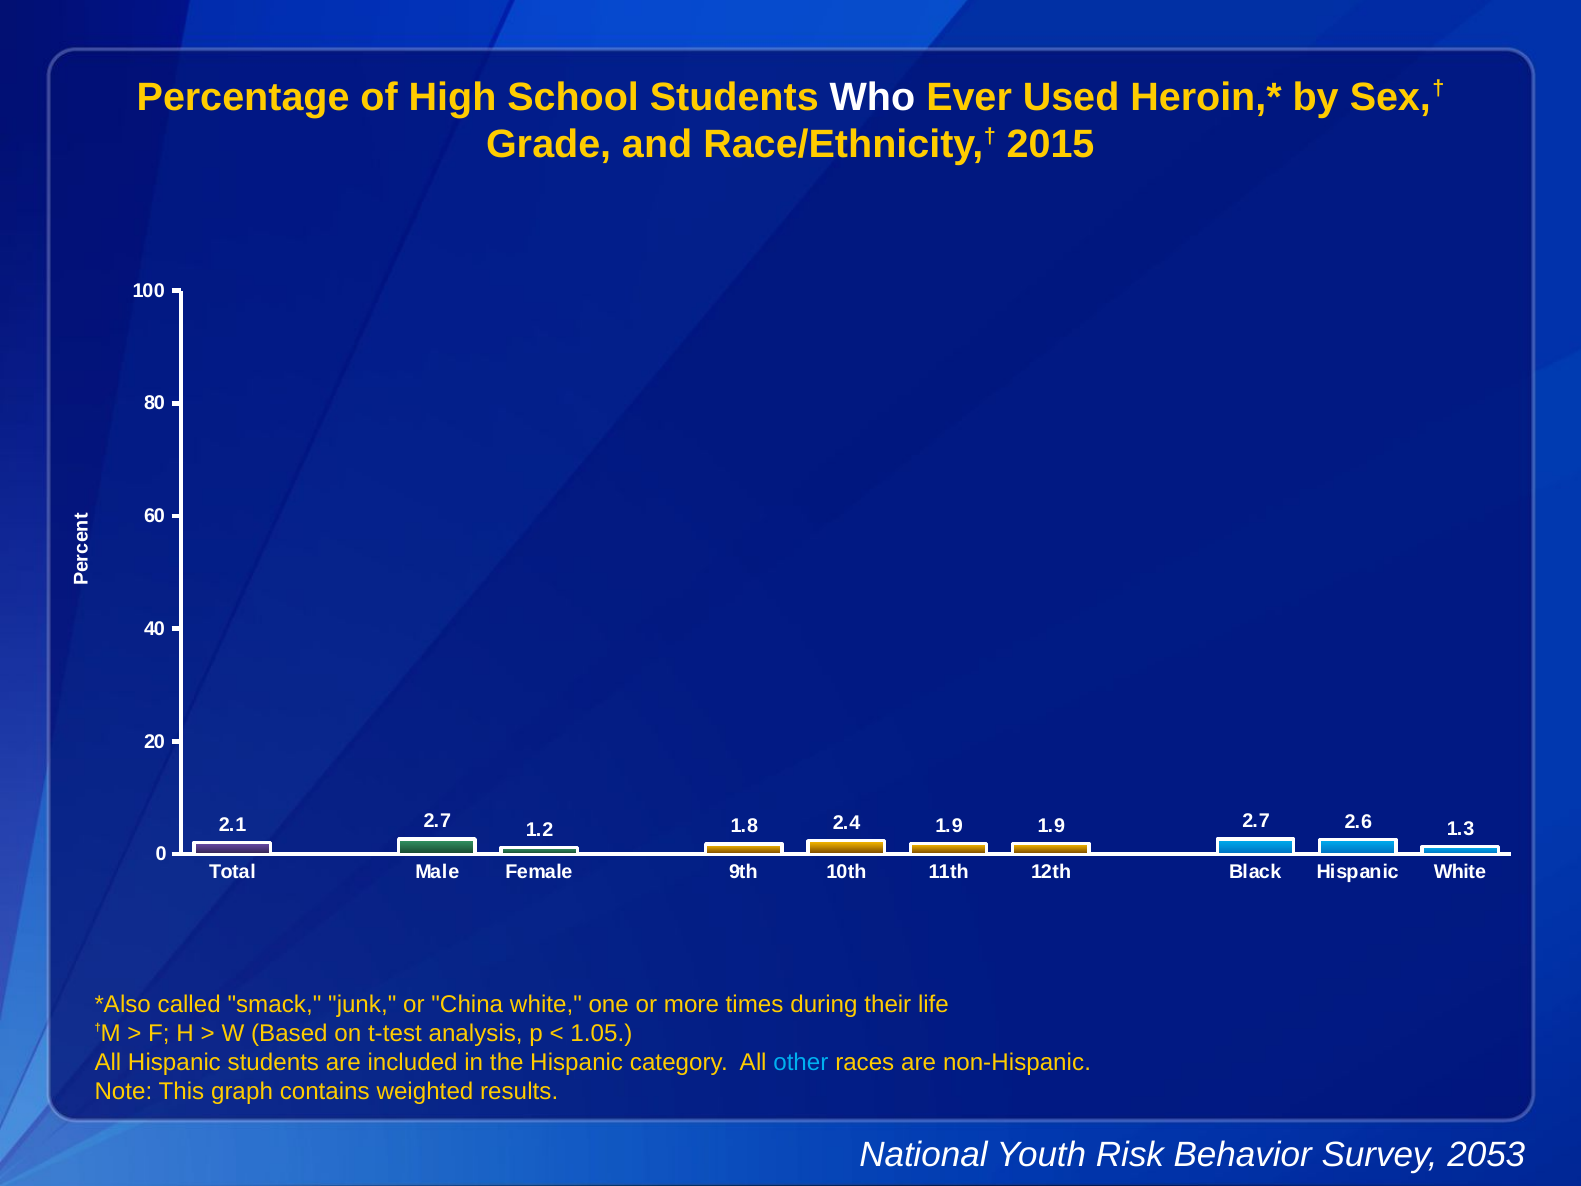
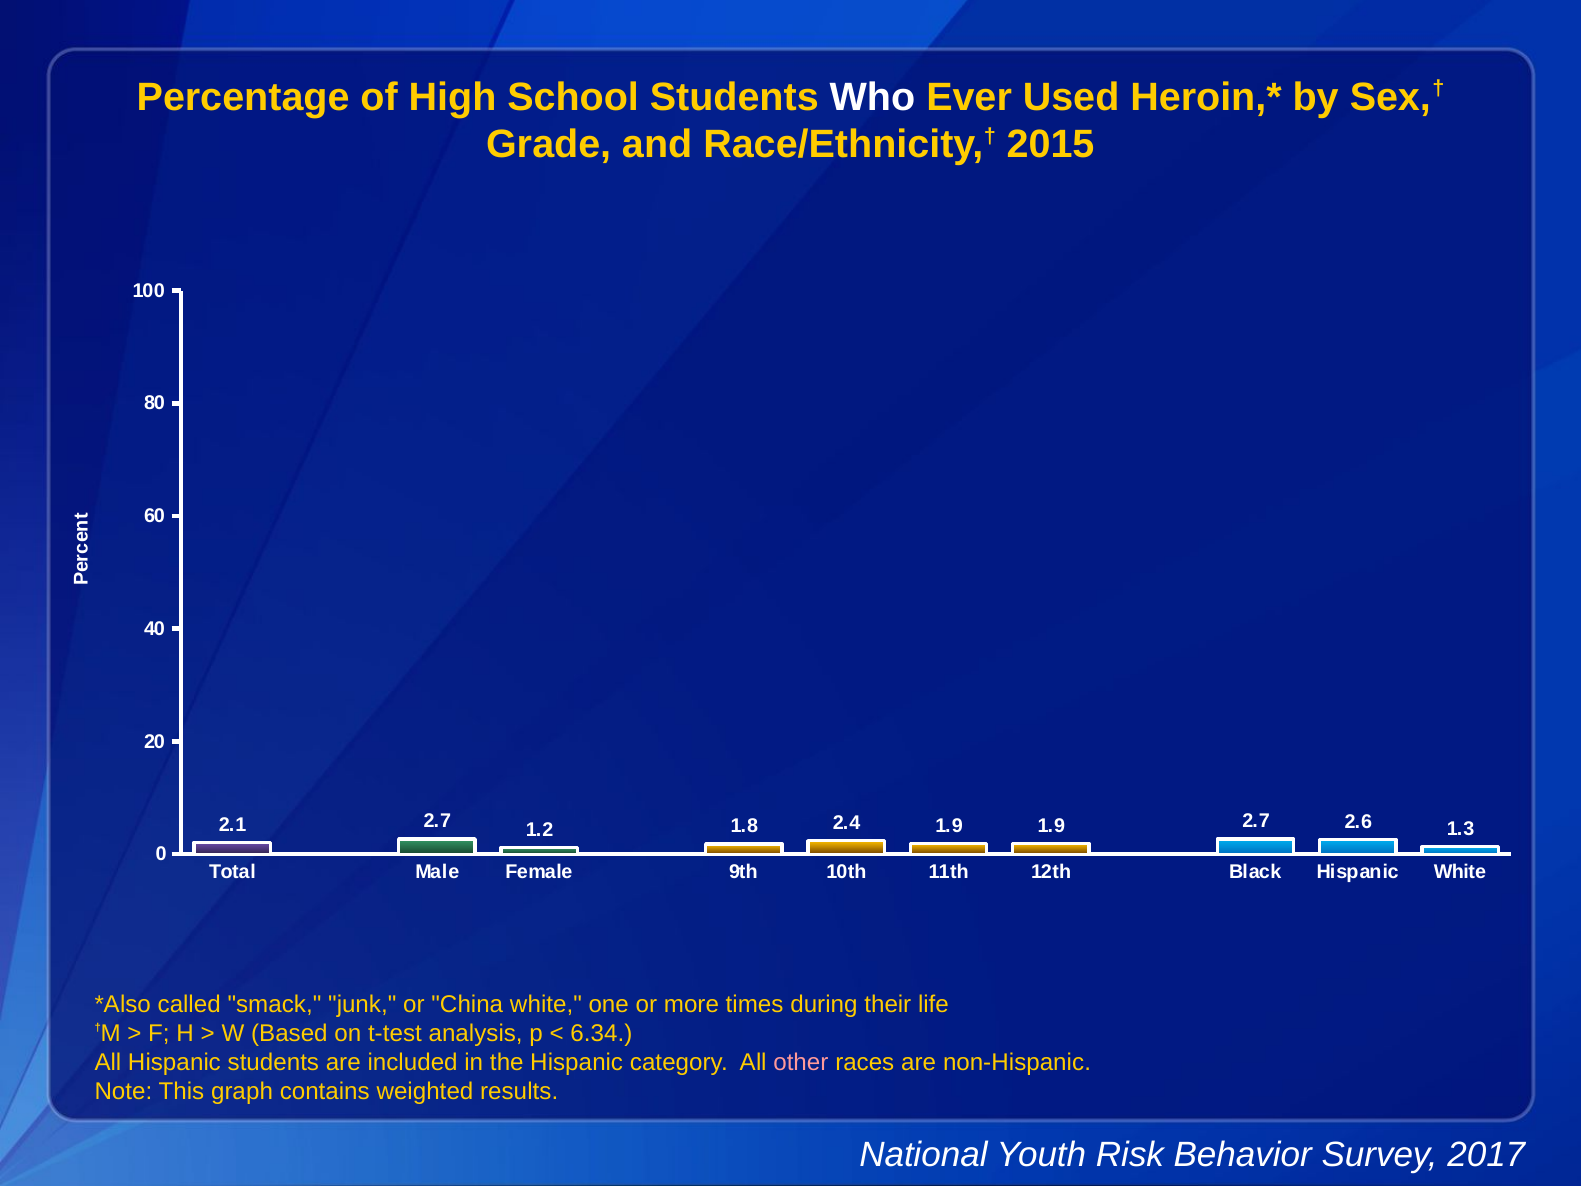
1.05: 1.05 -> 6.34
other colour: light blue -> pink
2053: 2053 -> 2017
